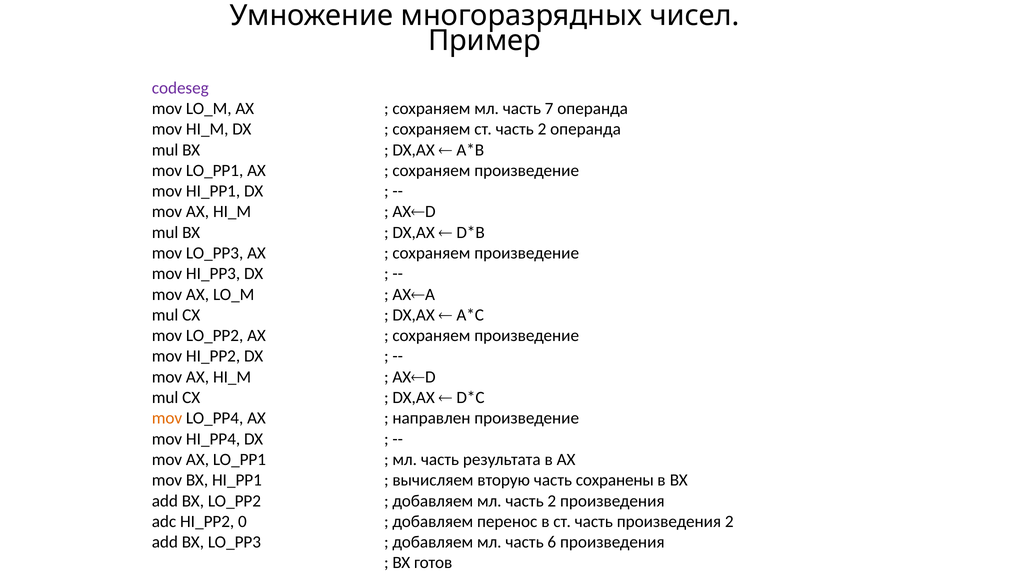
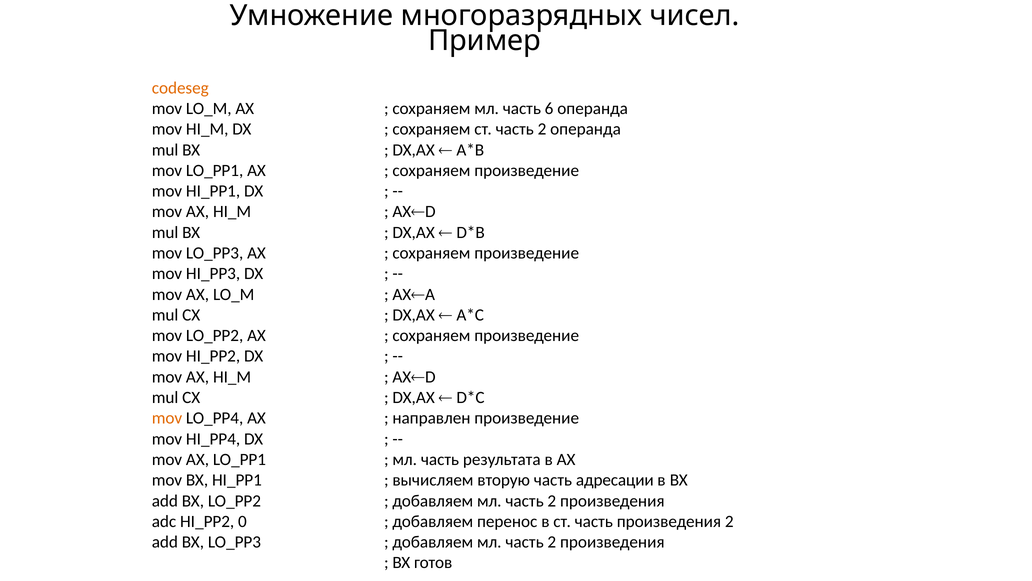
codeseg colour: purple -> orange
7: 7 -> 6
сохранены: сохранены -> адресации
6 at (552, 542): 6 -> 2
